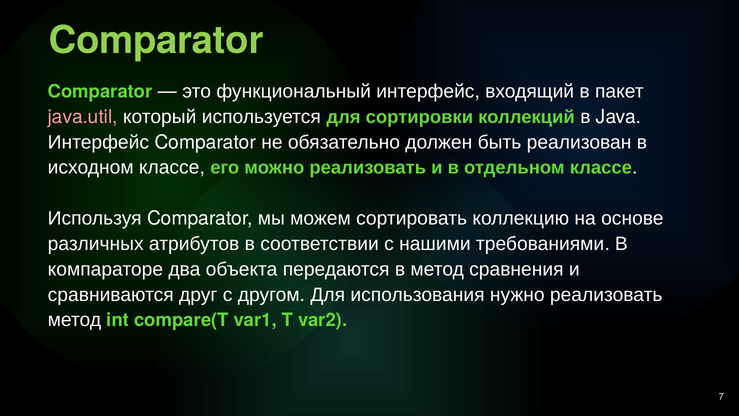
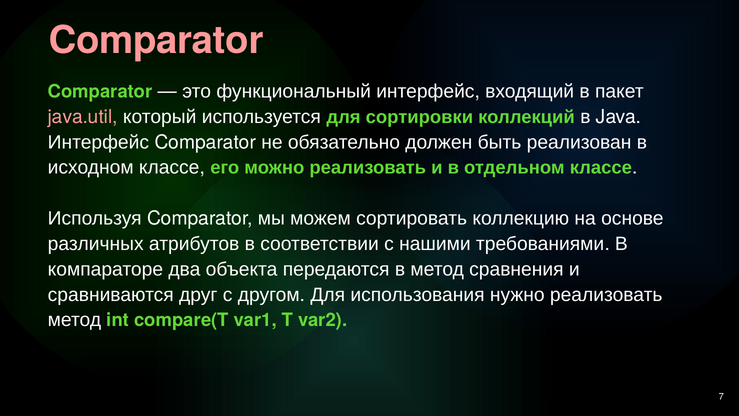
Comparator at (156, 41) colour: light green -> pink
